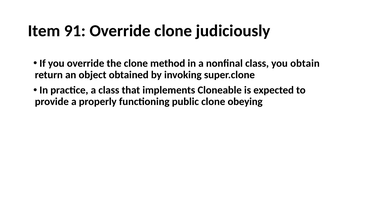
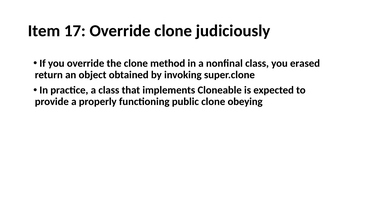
91: 91 -> 17
obtain: obtain -> erased
